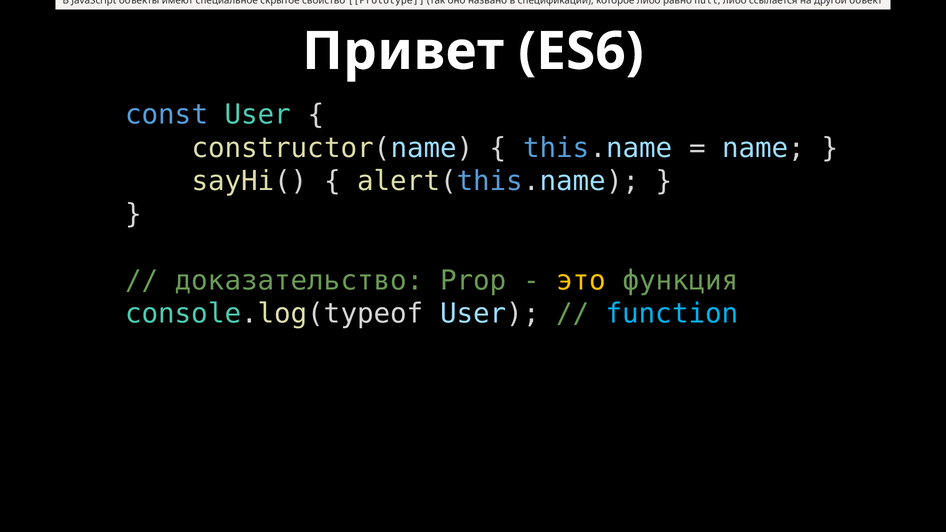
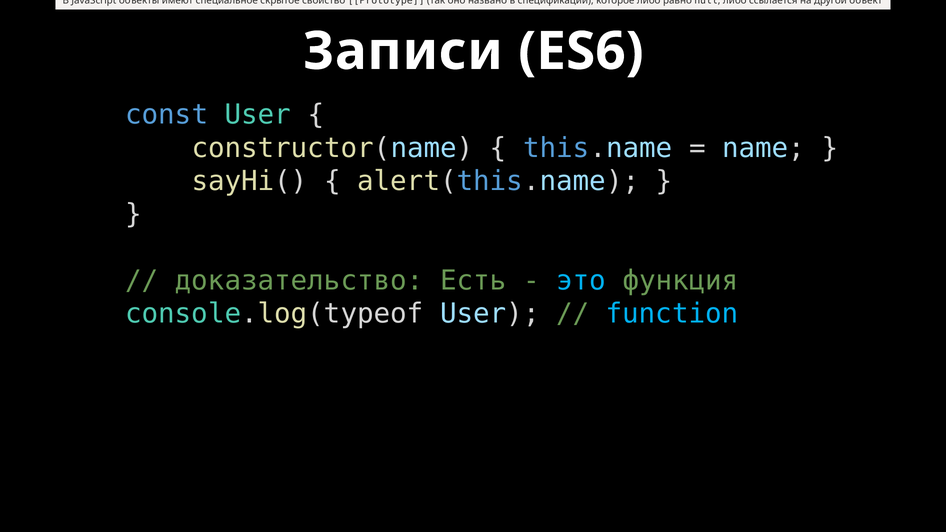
Привет: Привет -> Записи
Prop: Prop -> Есть
это colour: yellow -> light blue
